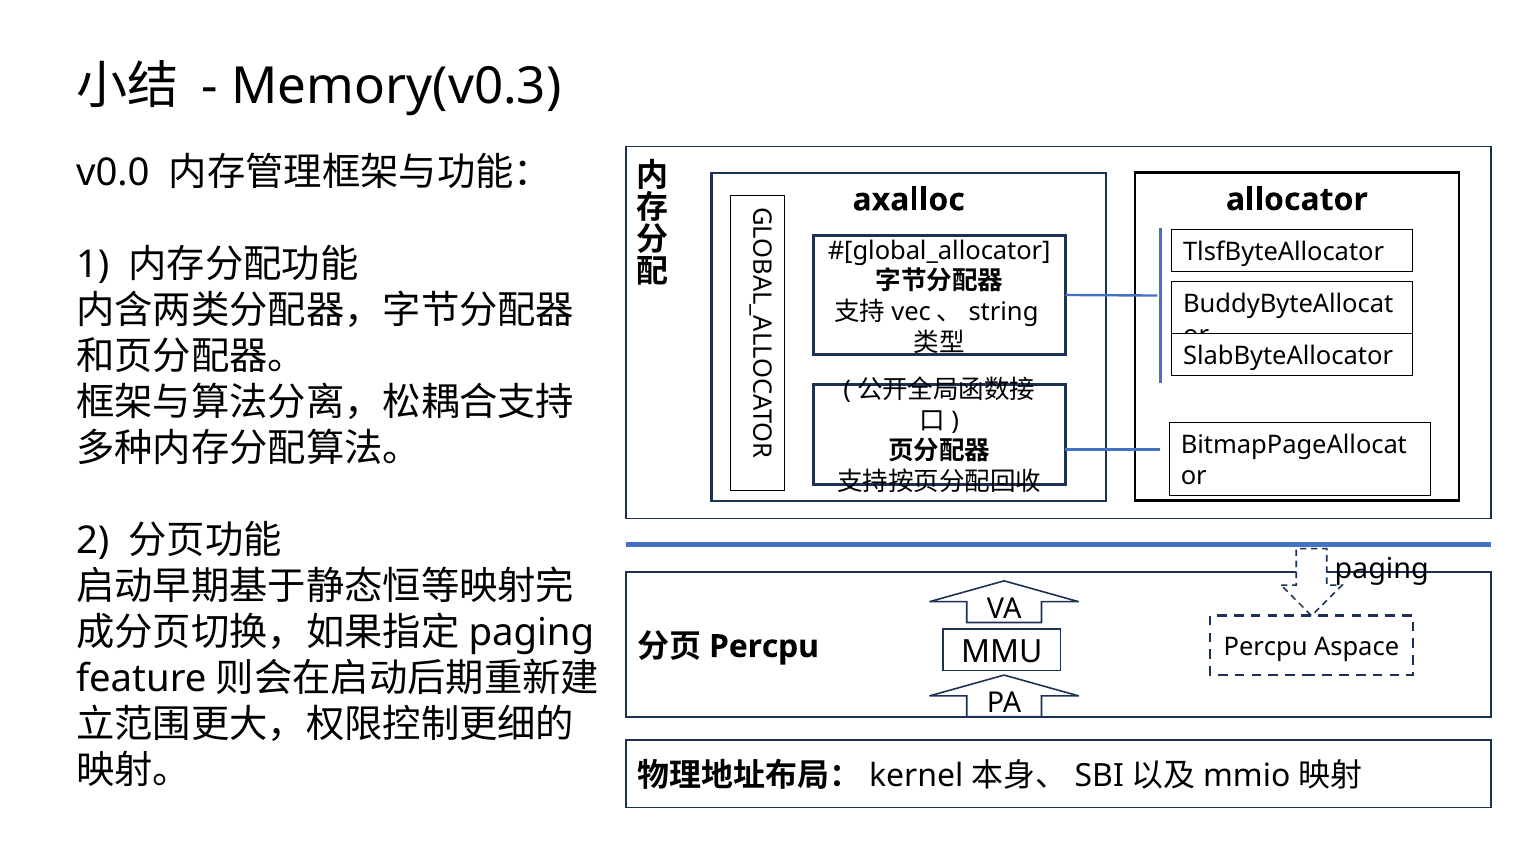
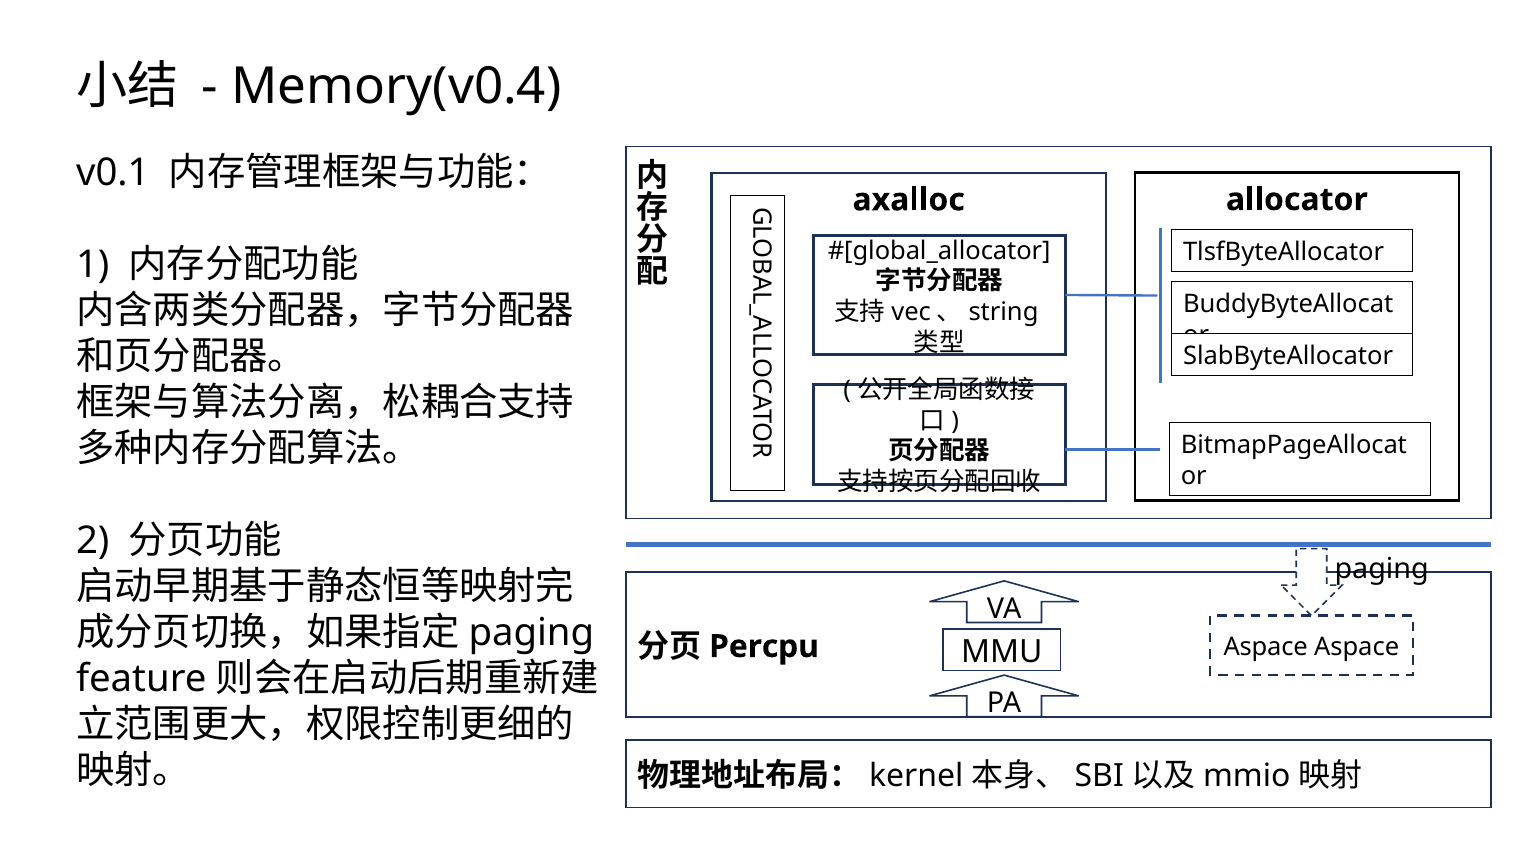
Memory(v0.3: Memory(v0.3 -> Memory(v0.4
v0.0: v0.0 -> v0.1
Percpu at (1266, 647): Percpu -> Aspace
